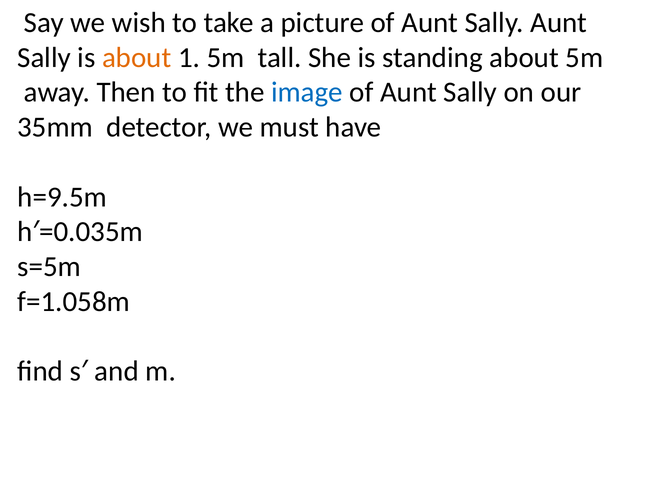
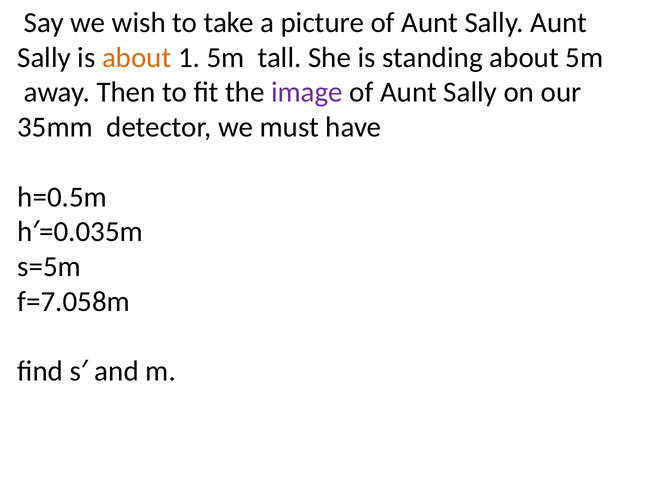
image colour: blue -> purple
h=9.5m: h=9.5m -> h=0.5m
f=1.058m: f=1.058m -> f=7.058m
